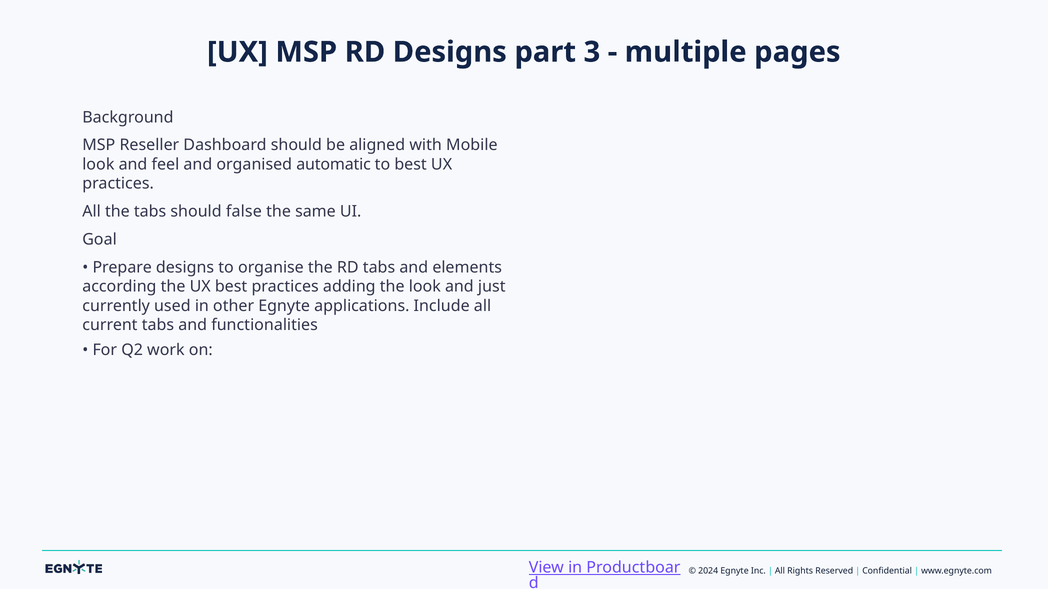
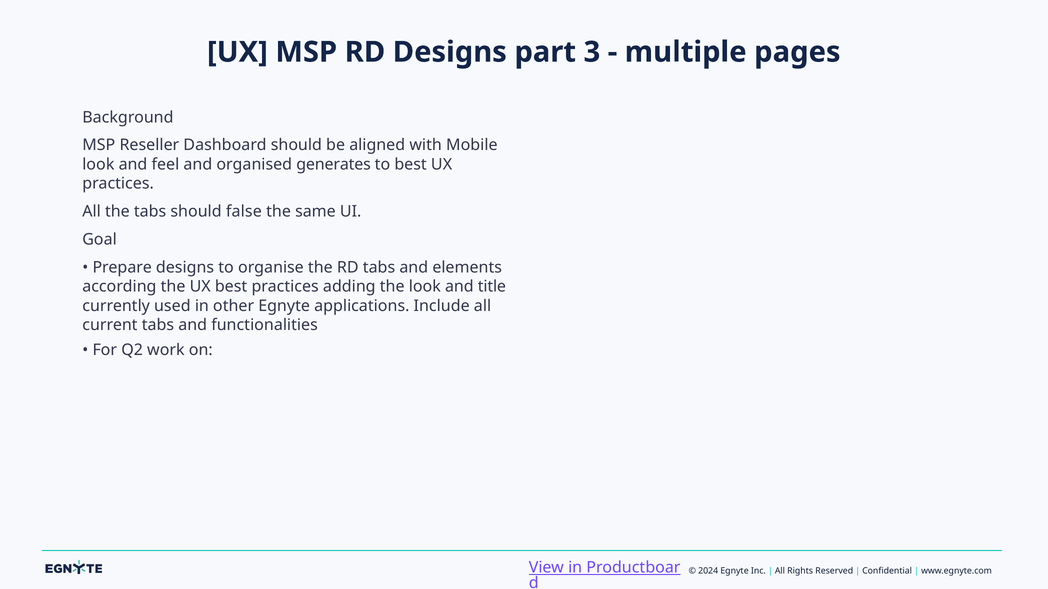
automatic: automatic -> generates
just: just -> title
